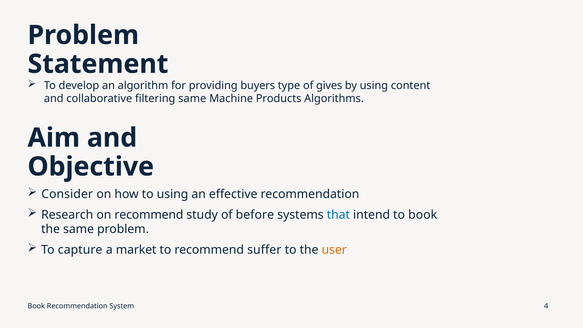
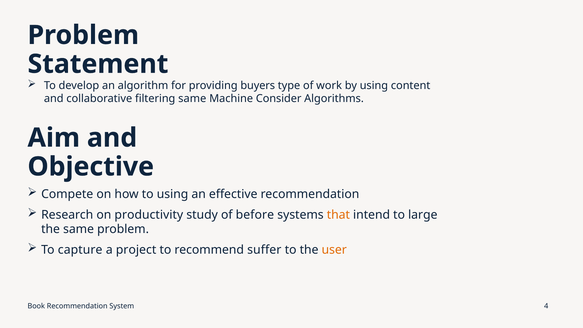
gives: gives -> work
Products: Products -> Consider
Consider: Consider -> Compete
on recommend: recommend -> productivity
that colour: blue -> orange
to book: book -> large
market: market -> project
